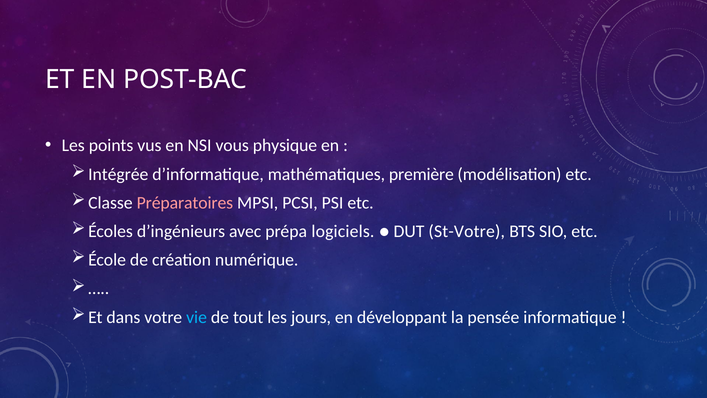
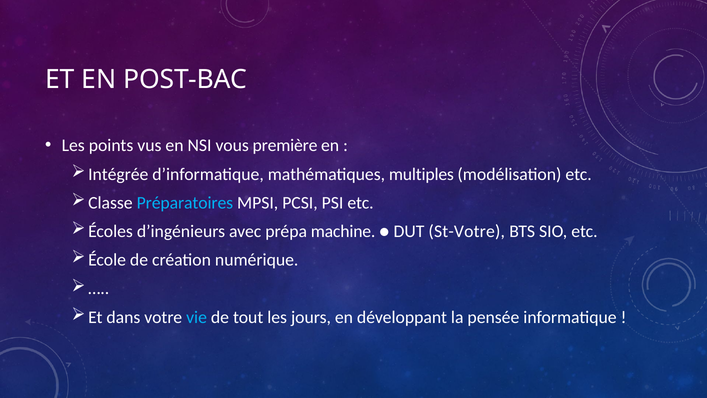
physique: physique -> première
première: première -> multiples
Préparatoires colour: pink -> light blue
logiciels: logiciels -> machine
